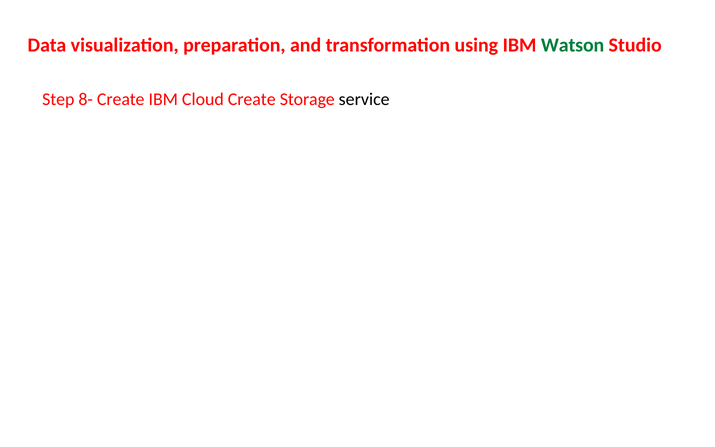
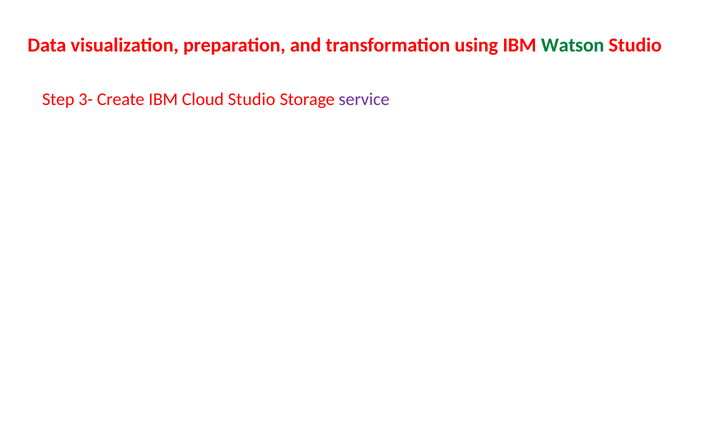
8-: 8- -> 3-
Cloud Create: Create -> Studio
service colour: black -> purple
